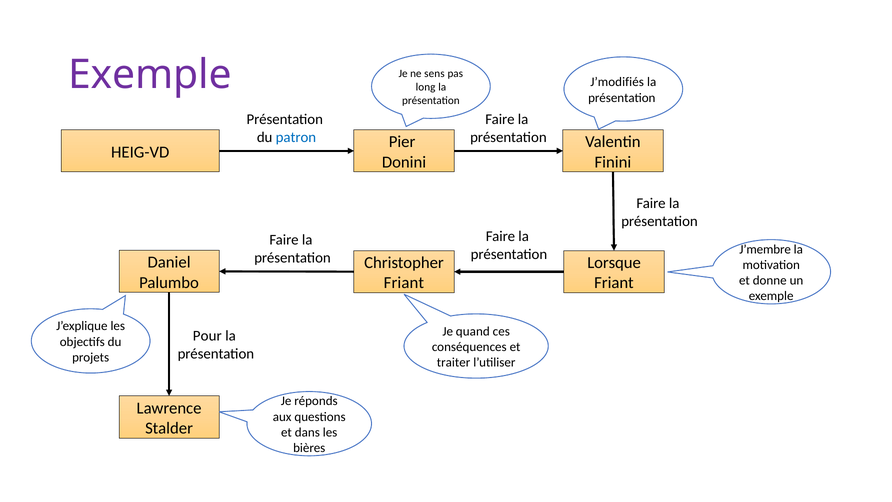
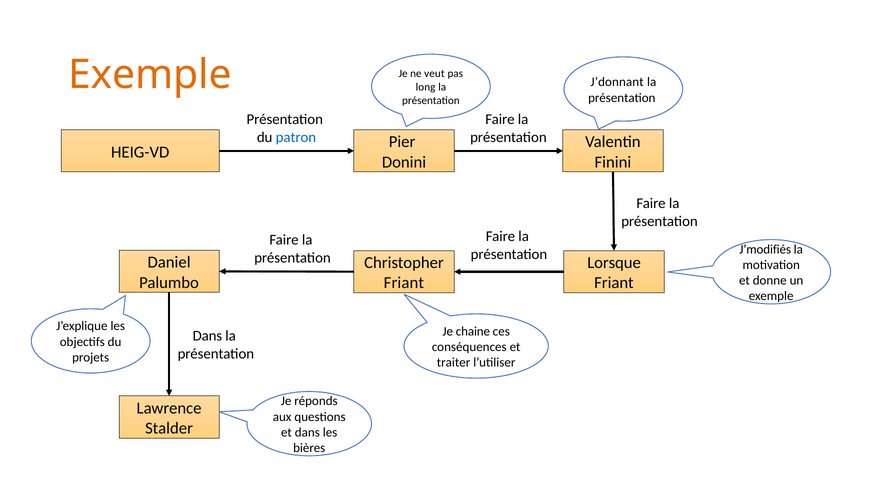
Exemple at (150, 75) colour: purple -> orange
sens: sens -> veut
J’modifiés: J’modifiés -> J’donnant
J’membre: J’membre -> J’modifiés
quand: quand -> chaine
Pour at (207, 336): Pour -> Dans
